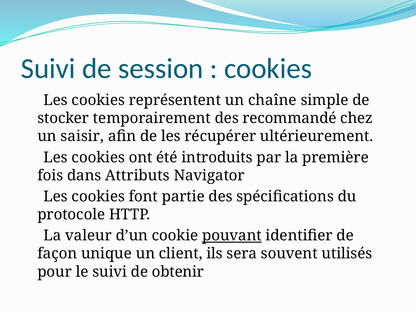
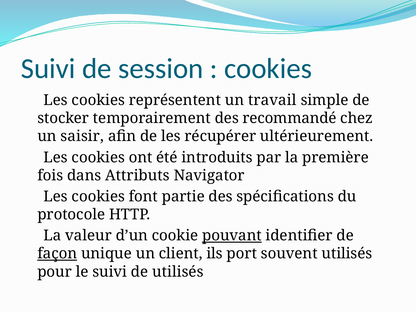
chaîne: chaîne -> travail
façon underline: none -> present
sera: sera -> port
de obtenir: obtenir -> utilisés
